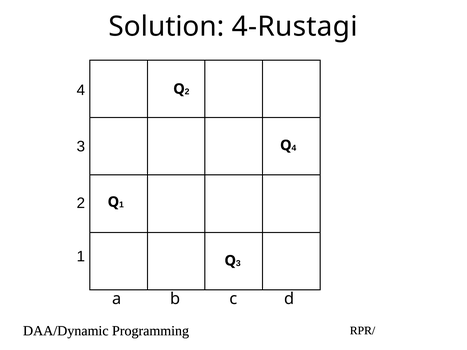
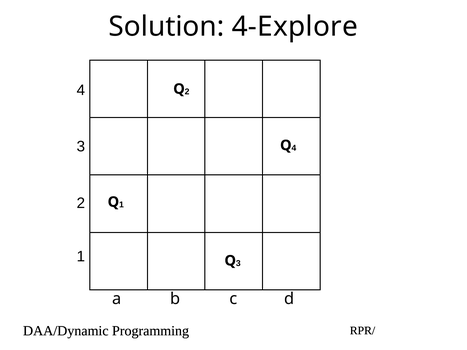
4-Rustagi: 4-Rustagi -> 4-Explore
